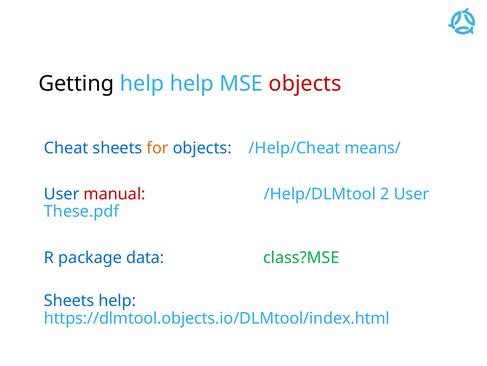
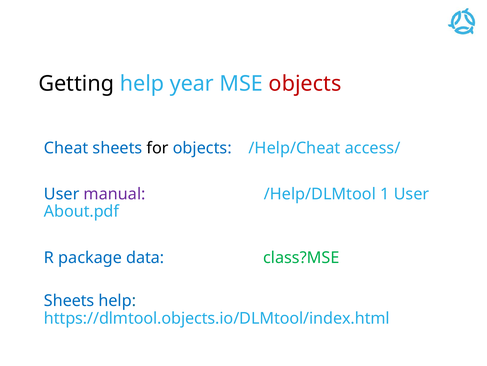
help help: help -> year
for colour: orange -> black
means/: means/ -> access/
manual colour: red -> purple
2: 2 -> 1
These.pdf: These.pdf -> About.pdf
